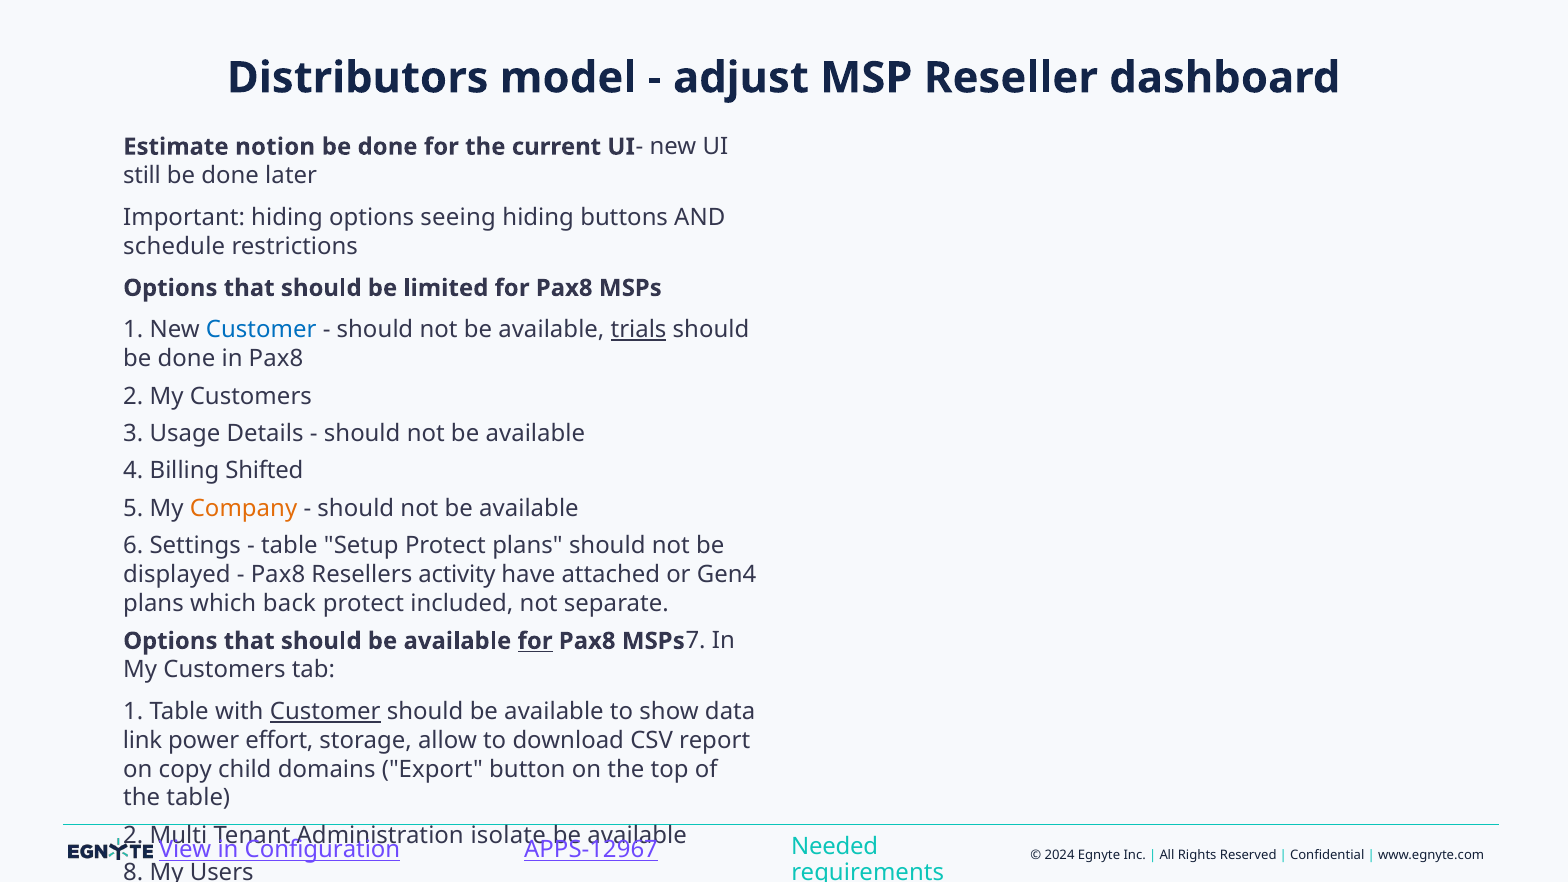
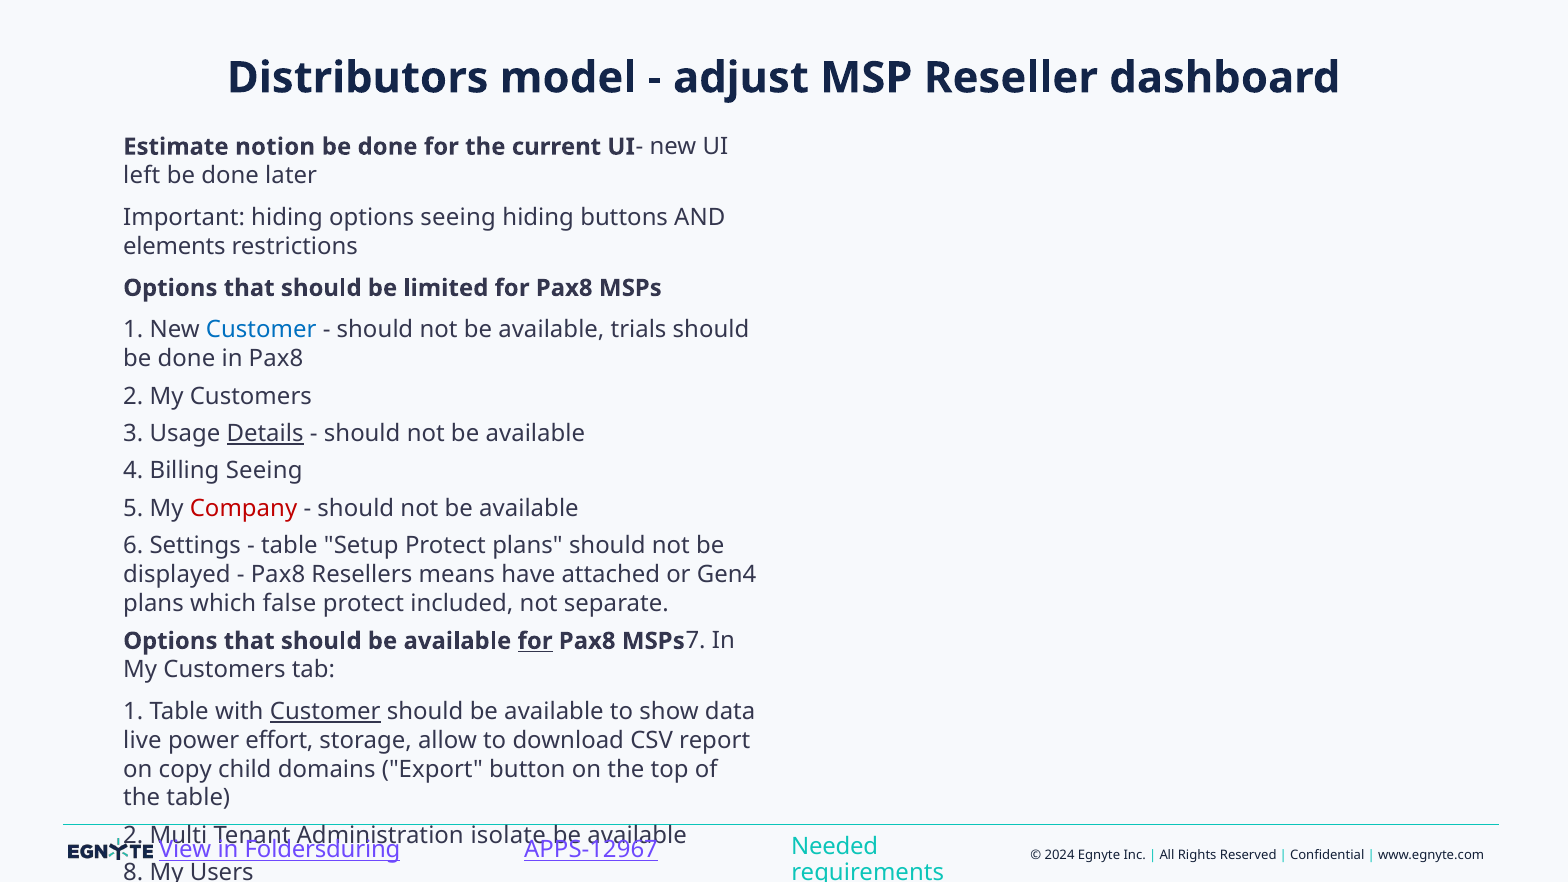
still: still -> left
schedule: schedule -> elements
trials underline: present -> none
Details underline: none -> present
Billing Shifted: Shifted -> Seeing
Company colour: orange -> red
activity: activity -> means
back: back -> false
link: link -> live
Configuration at (322, 850): Configuration -> Foldersduring
